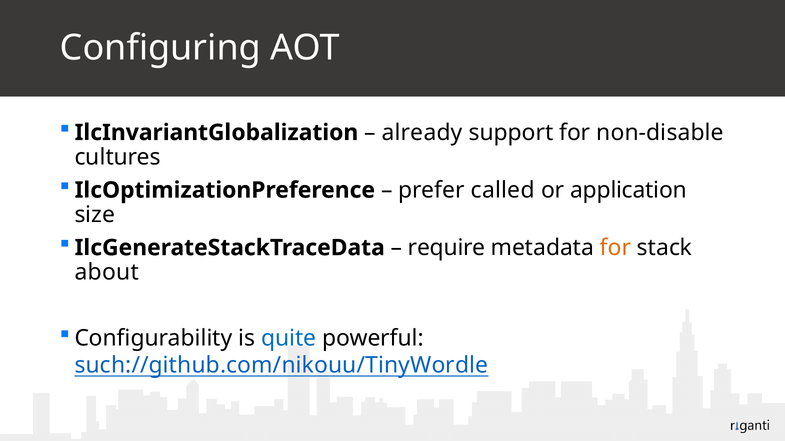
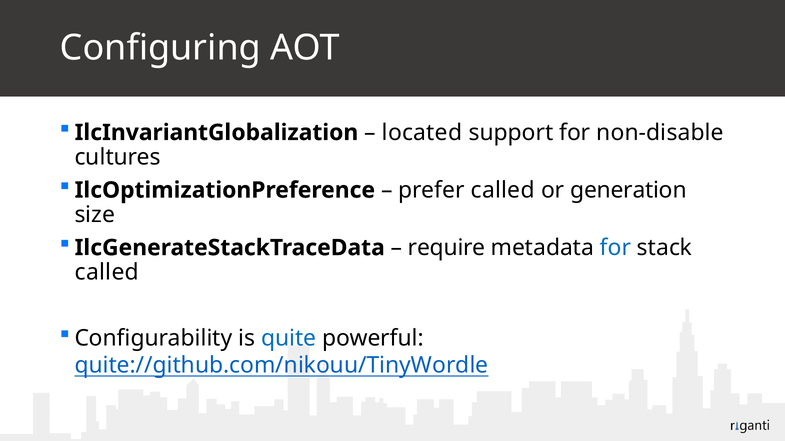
already: already -> located
application: application -> generation
for at (616, 248) colour: orange -> blue
about at (107, 273): about -> called
such://github.com/nikouu/TinyWordle: such://github.com/nikouu/TinyWordle -> quite://github.com/nikouu/TinyWordle
